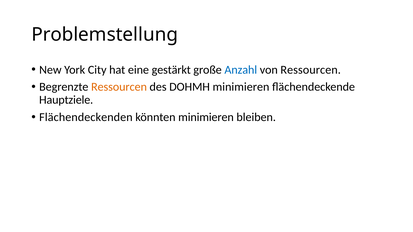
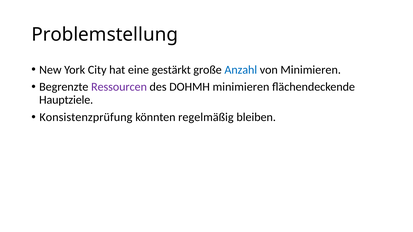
von Ressourcen: Ressourcen -> Minimieren
Ressourcen at (119, 87) colour: orange -> purple
Flächendeckenden: Flächendeckenden -> Konsistenzprüfung
könnten minimieren: minimieren -> regelmäßig
